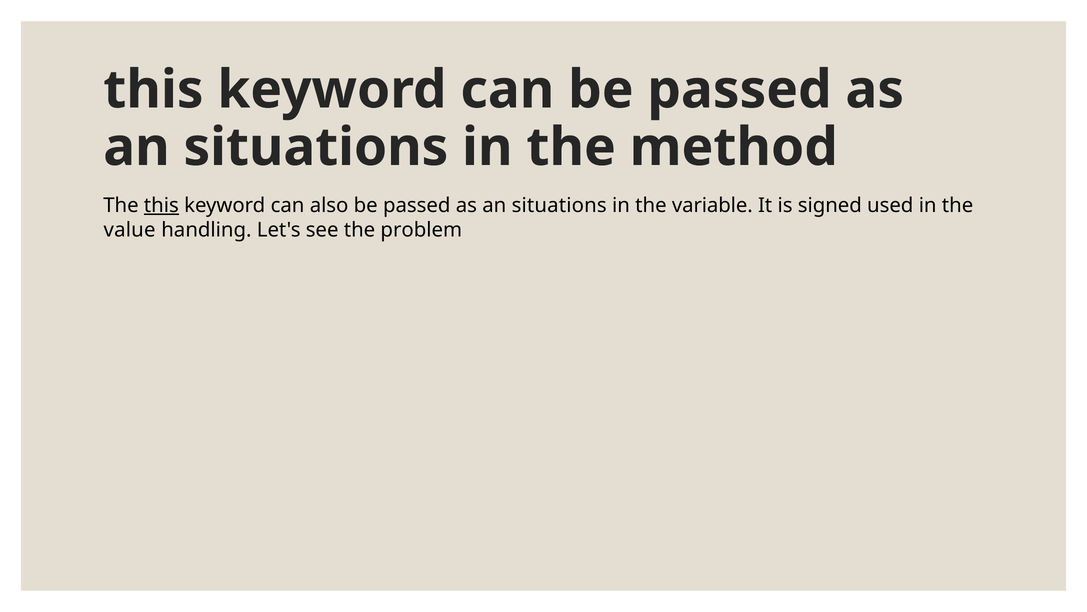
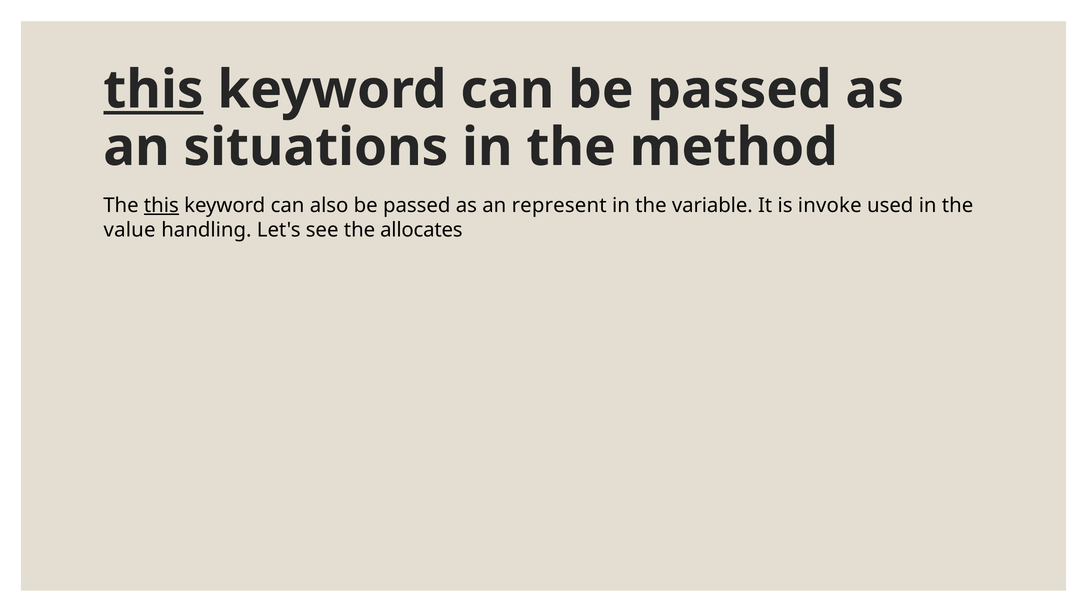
this at (153, 90) underline: none -> present
situations at (559, 205): situations -> represent
signed: signed -> invoke
problem: problem -> allocates
